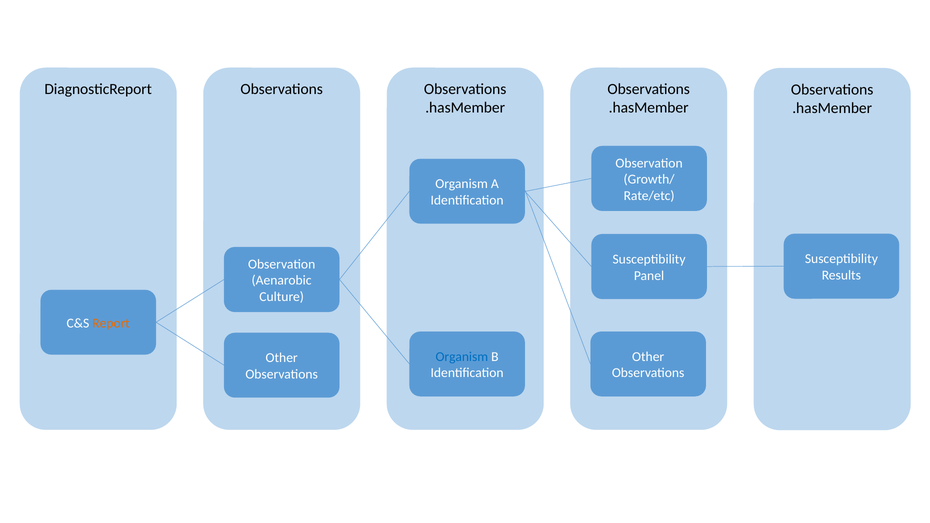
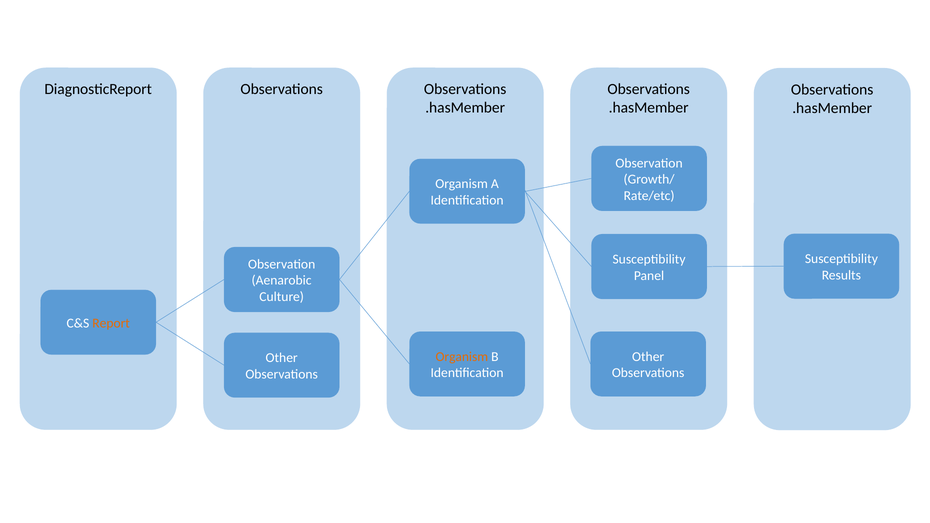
Organism at (462, 357) colour: blue -> orange
